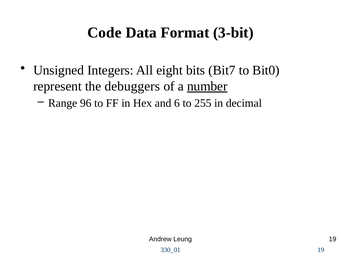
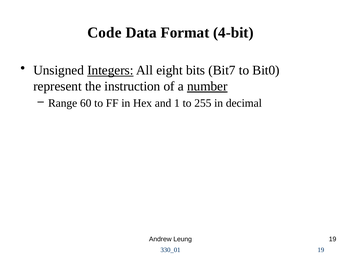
3-bit: 3-bit -> 4-bit
Integers underline: none -> present
debuggers: debuggers -> instruction
96: 96 -> 60
6: 6 -> 1
